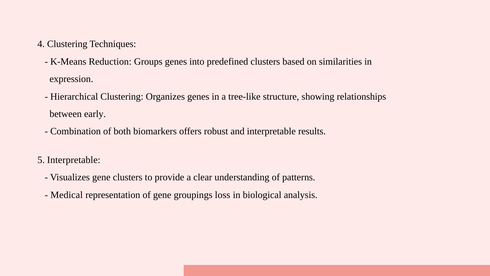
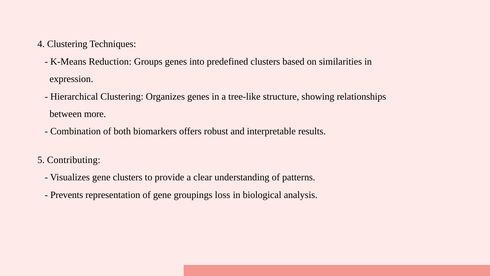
early: early -> more
5 Interpretable: Interpretable -> Contributing
Medical: Medical -> Prevents
